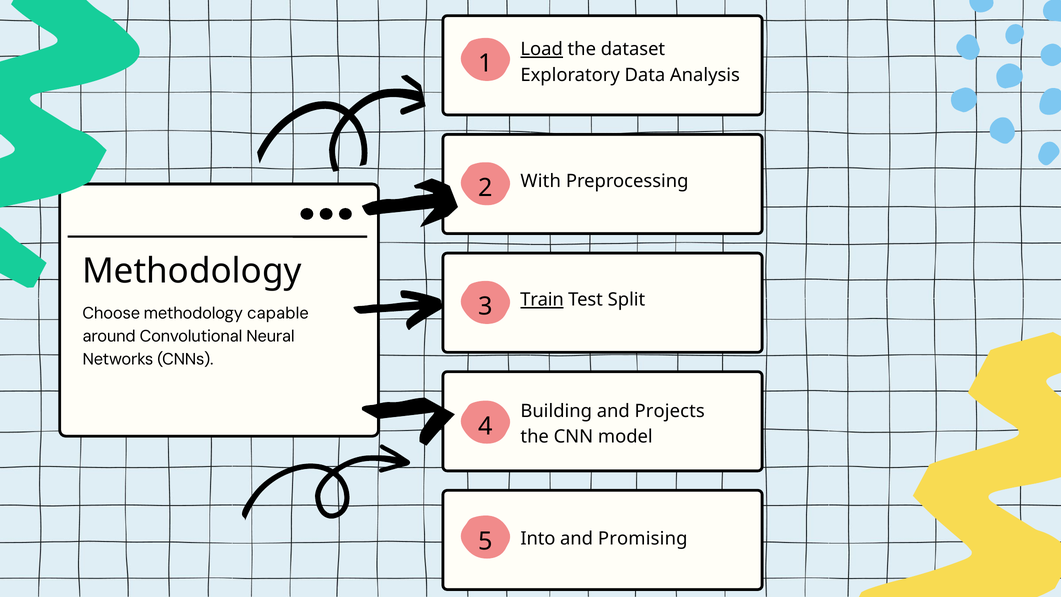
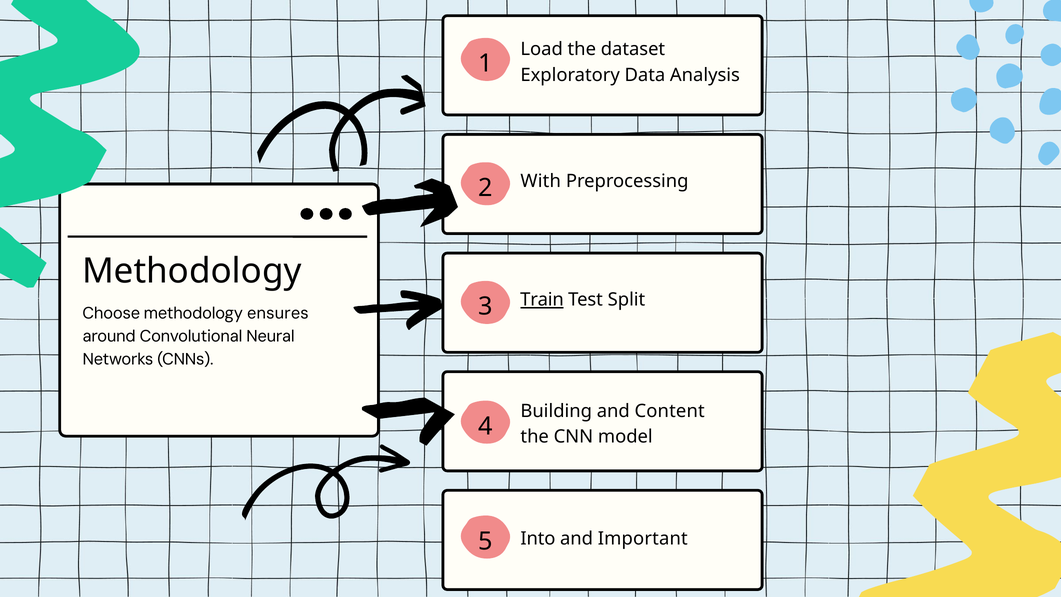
Load underline: present -> none
capable: capable -> ensures
Projects: Projects -> Content
Promising: Promising -> Important
